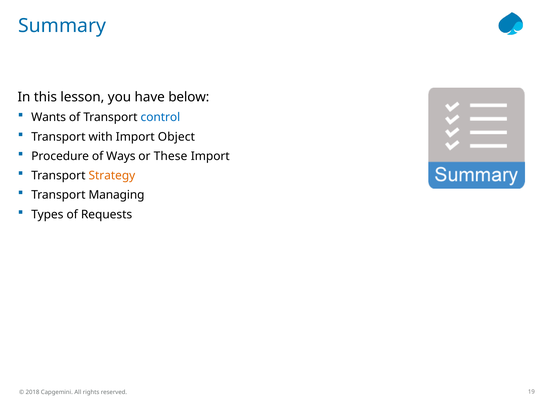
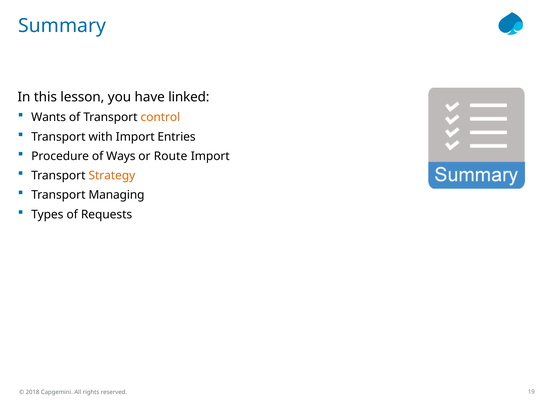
below: below -> linked
control colour: blue -> orange
Object: Object -> Entries
These: These -> Route
